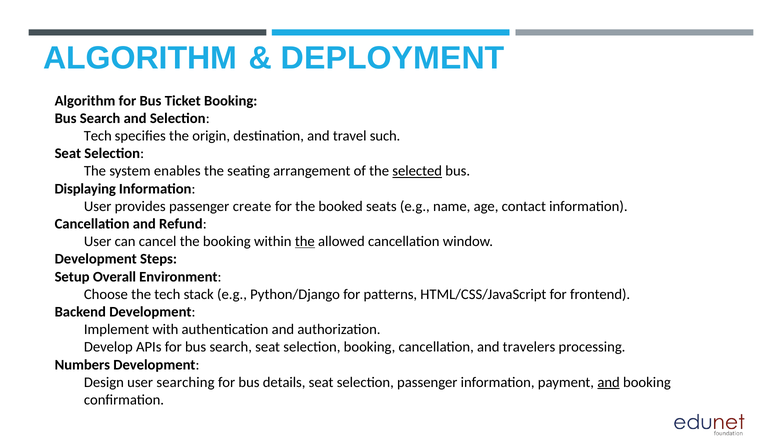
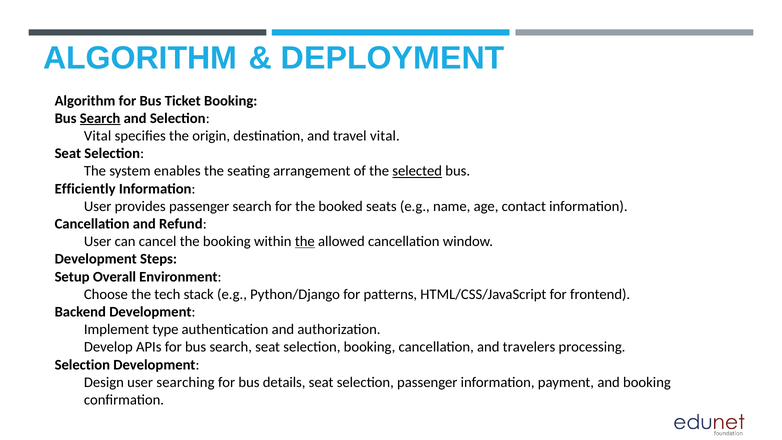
Search at (100, 118) underline: none -> present
Tech at (98, 136): Tech -> Vital
travel such: such -> vital
Displaying: Displaying -> Efficiently
passenger create: create -> search
with: with -> type
Numbers at (82, 365): Numbers -> Selection
and at (609, 382) underline: present -> none
